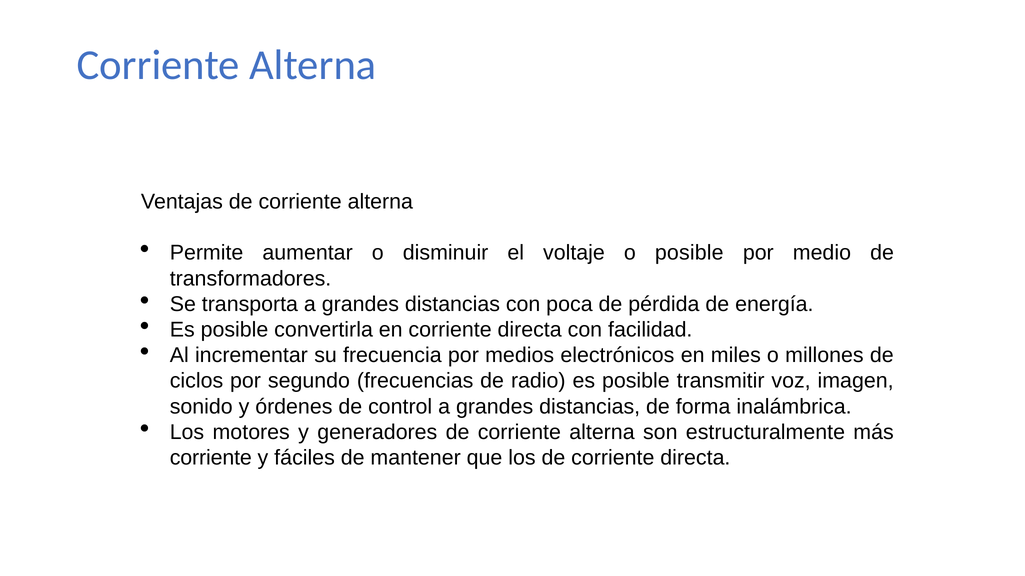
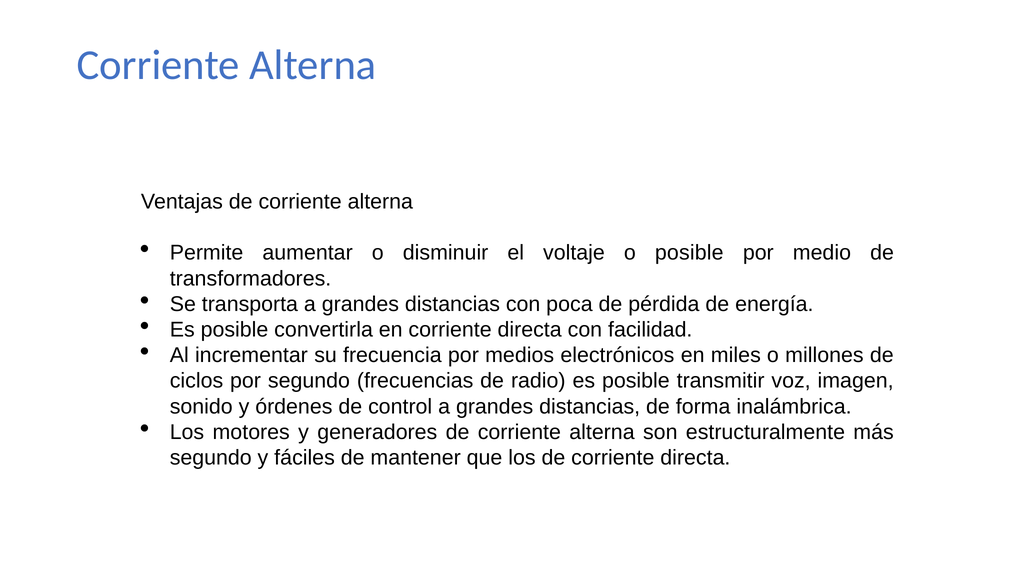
corriente at (211, 458): corriente -> segundo
